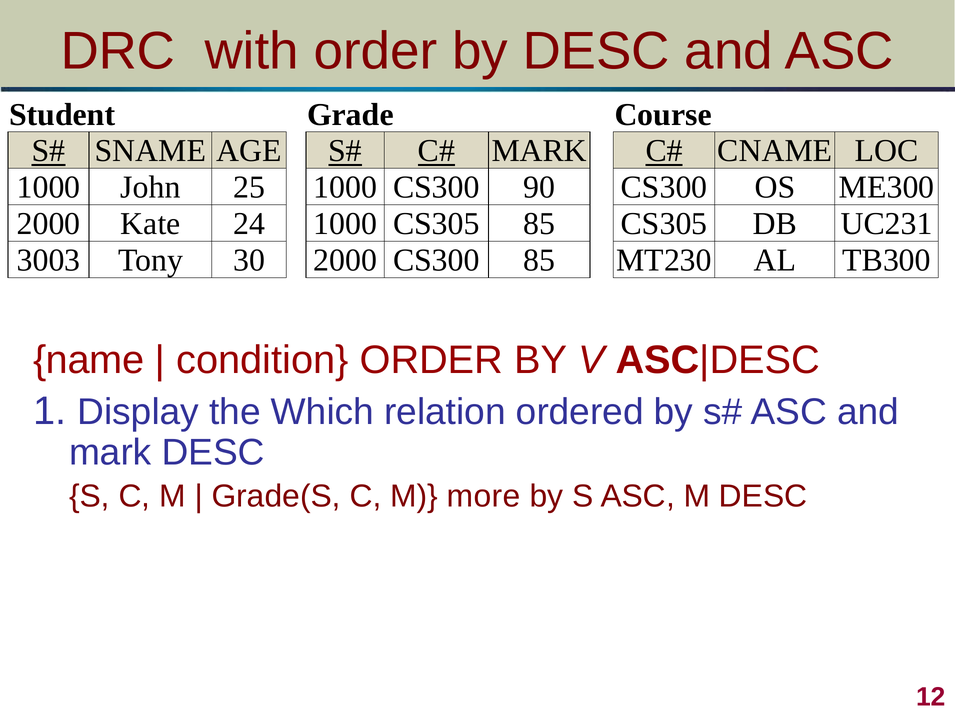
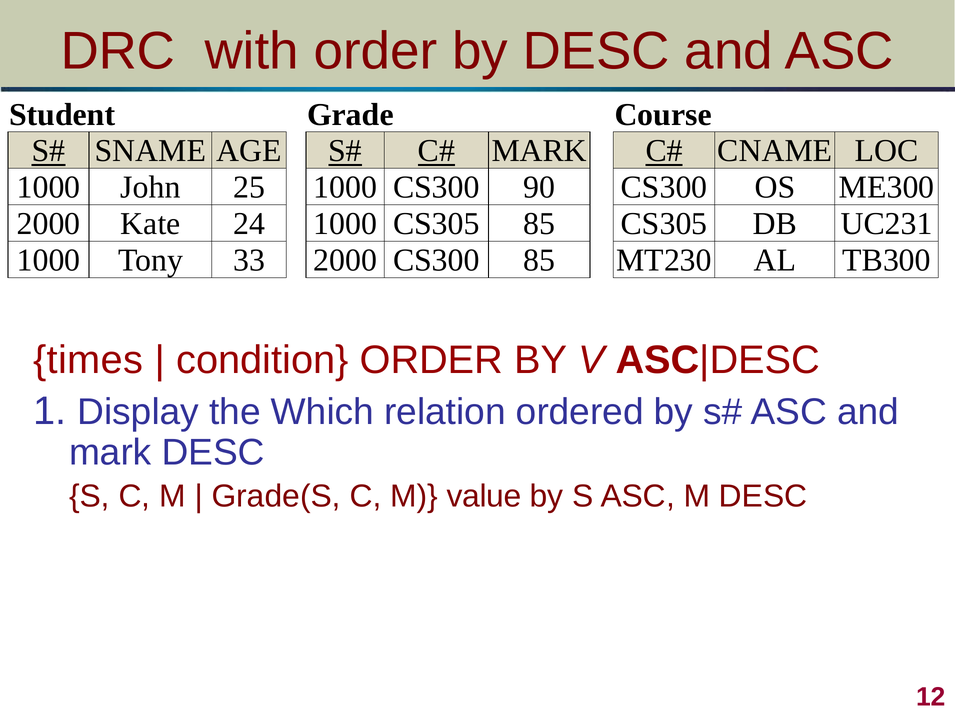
3003 at (49, 260): 3003 -> 1000
30: 30 -> 33
name: name -> times
more: more -> value
